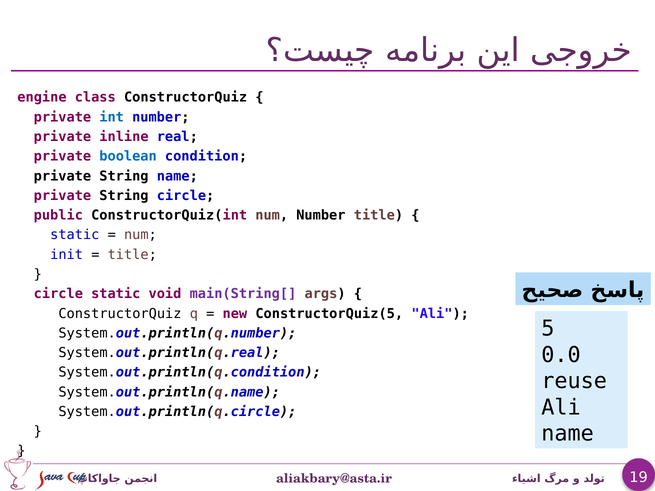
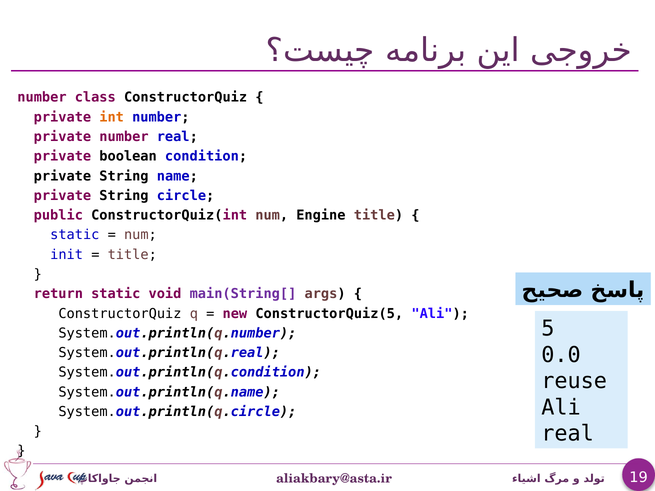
engine at (42, 98): engine -> number
int colour: blue -> orange
private inline: inline -> number
boolean colour: blue -> black
num Number: Number -> Engine
circle at (58, 294): circle -> return
name at (568, 434): name -> real
